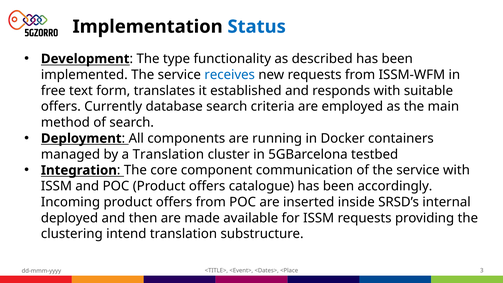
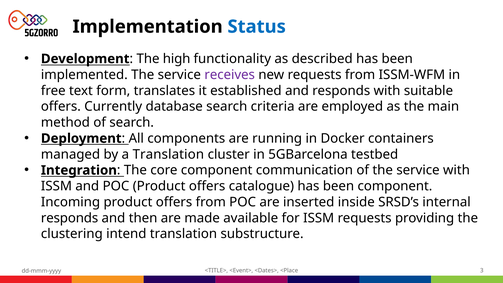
type: type -> high
receives colour: blue -> purple
been accordingly: accordingly -> component
deployed at (70, 218): deployed -> responds
